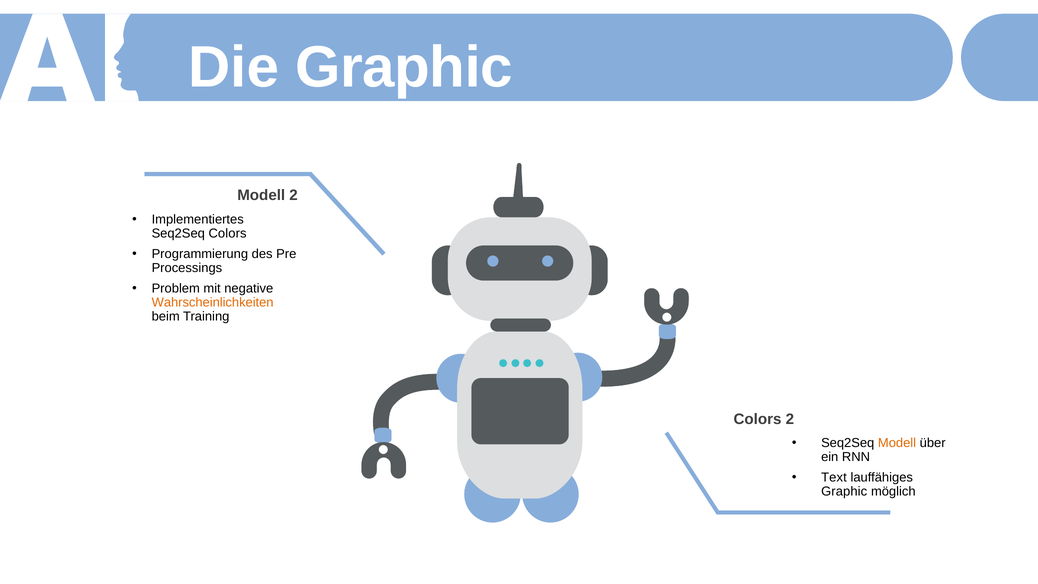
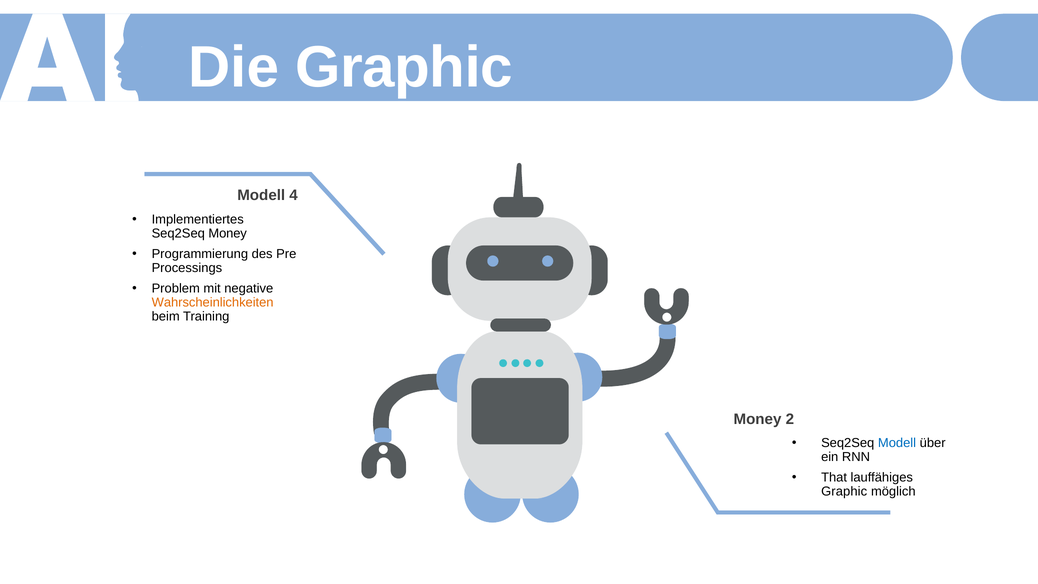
Modell 2: 2 -> 4
Seq2Seq Colors: Colors -> Money
Colors at (757, 419): Colors -> Money
Modell at (897, 443) colour: orange -> blue
Text: Text -> That
